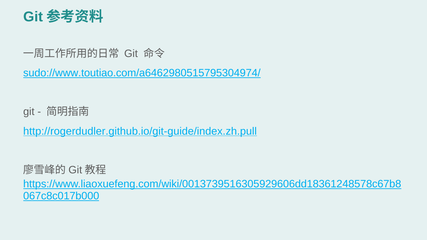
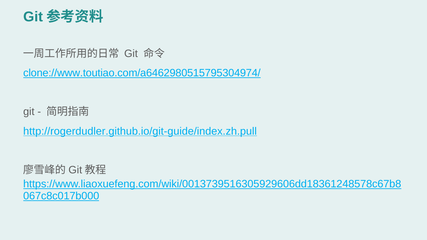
sudo://www.toutiao.com/a6462980515795304974/: sudo://www.toutiao.com/a6462980515795304974/ -> clone://www.toutiao.com/a6462980515795304974/
